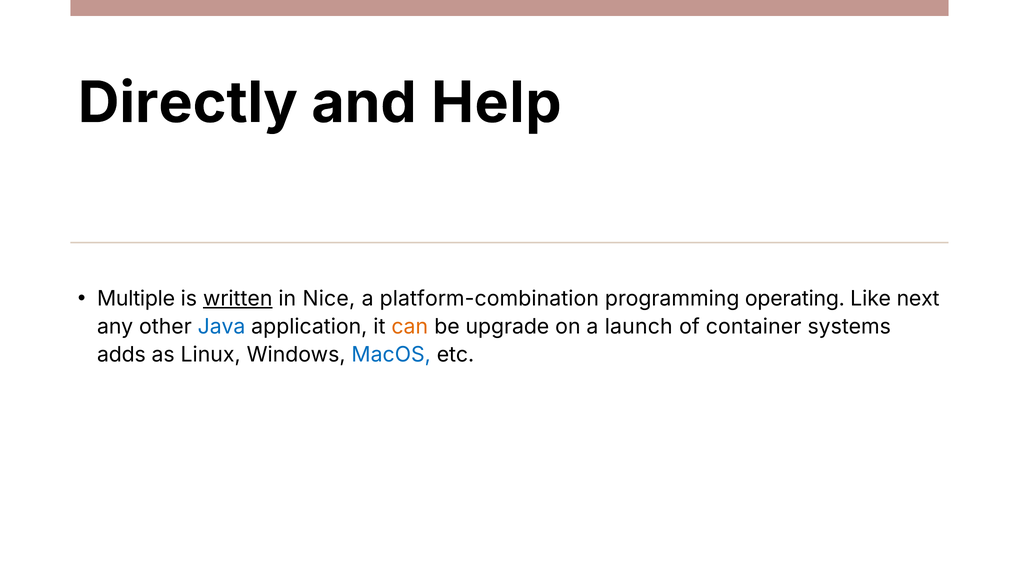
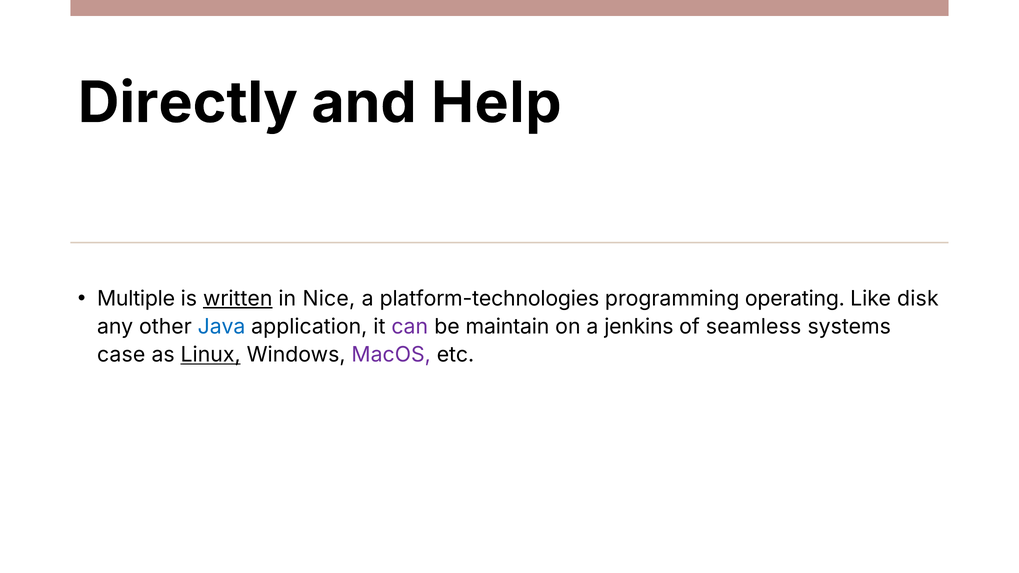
platform-combination: platform-combination -> platform-technologies
next: next -> disk
can colour: orange -> purple
upgrade: upgrade -> maintain
launch: launch -> jenkins
container: container -> seamless
adds: adds -> case
Linux underline: none -> present
MacOS colour: blue -> purple
